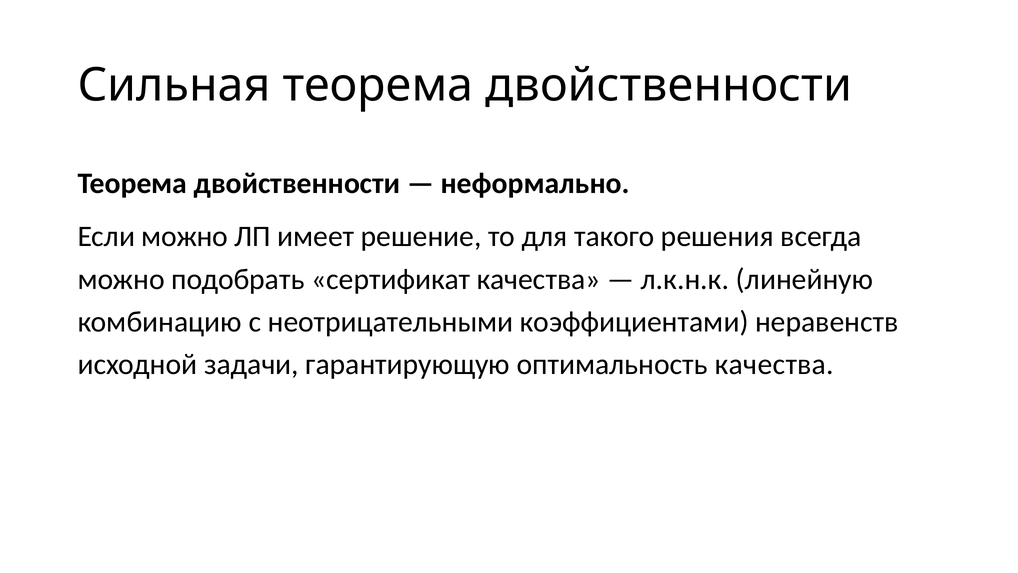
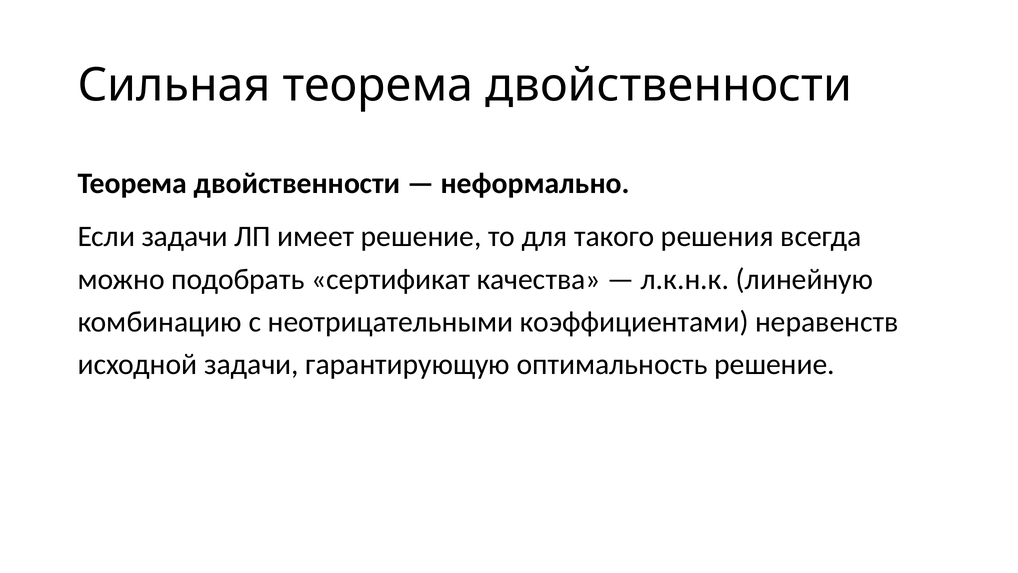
Если можно: можно -> задачи
оптимальность качества: качества -> решение
